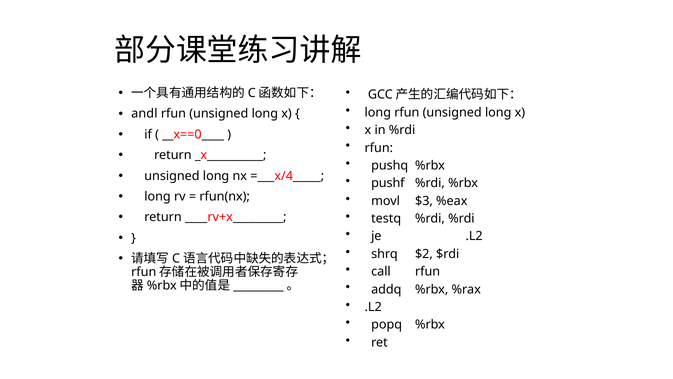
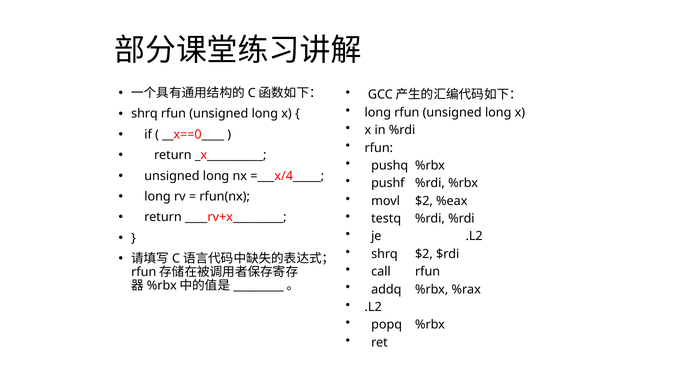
andl at (144, 114): andl -> shrq
movl $3: $3 -> $2
